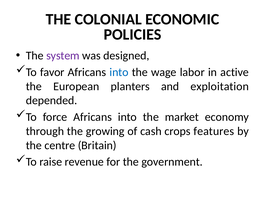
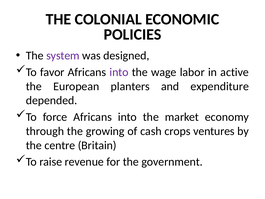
into at (119, 72) colour: blue -> purple
exploitation: exploitation -> expenditure
features: features -> ventures
